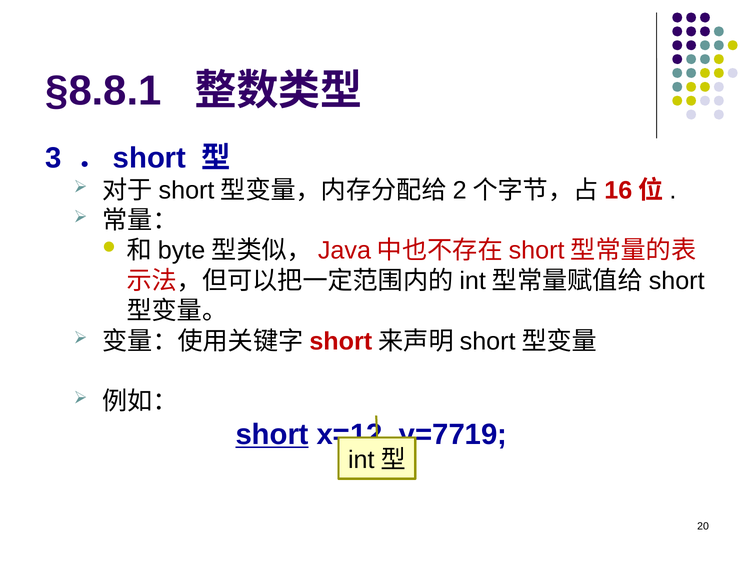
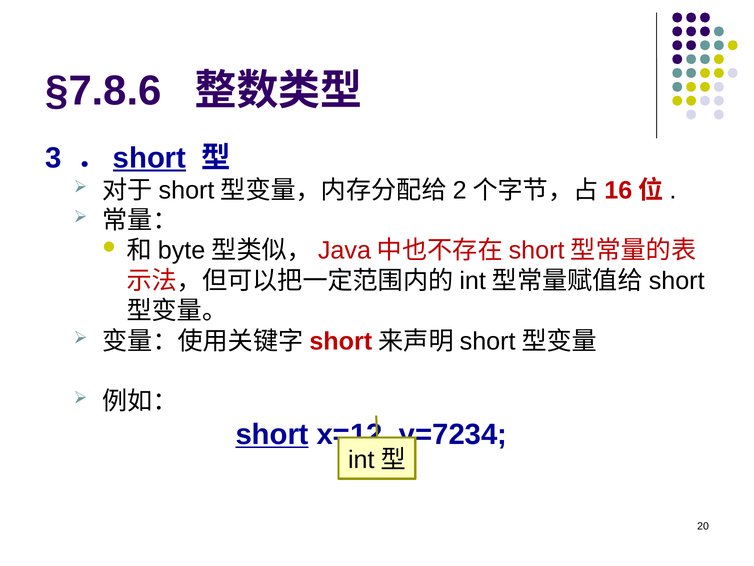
§8.8.1: §8.8.1 -> §7.8.6
short at (150, 158) underline: none -> present
y=7719: y=7719 -> y=7234
